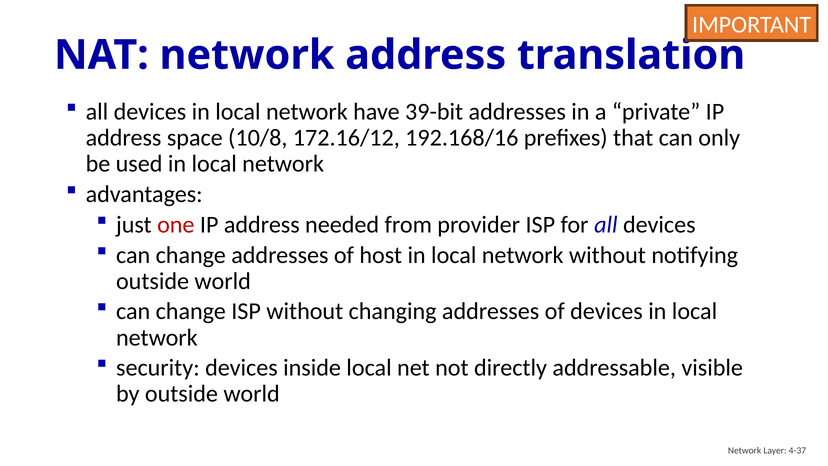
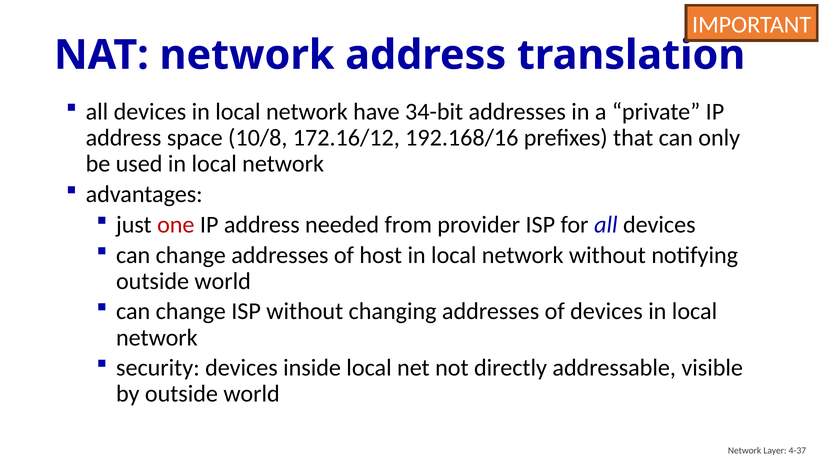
39-bit: 39-bit -> 34-bit
